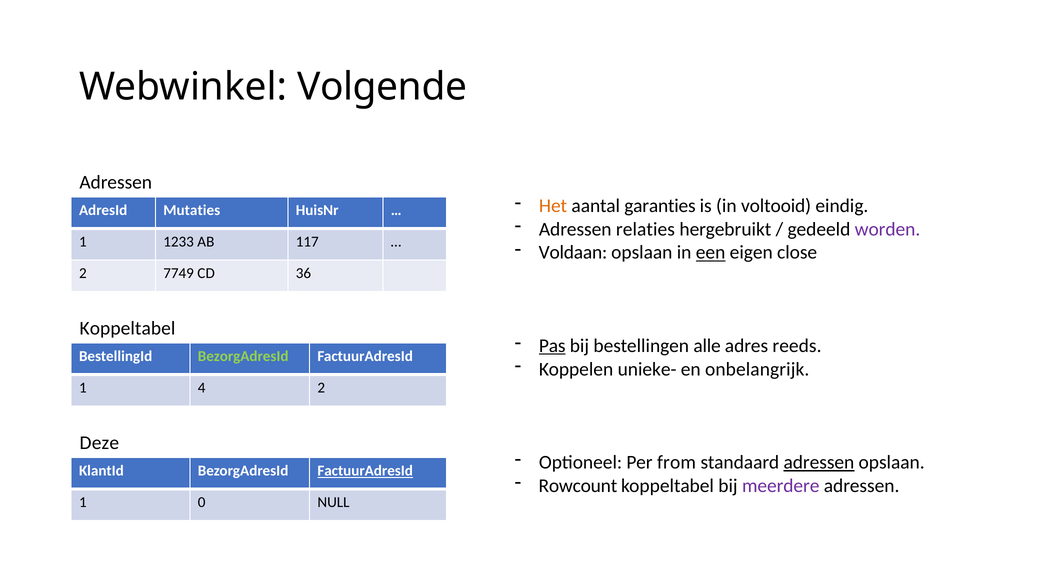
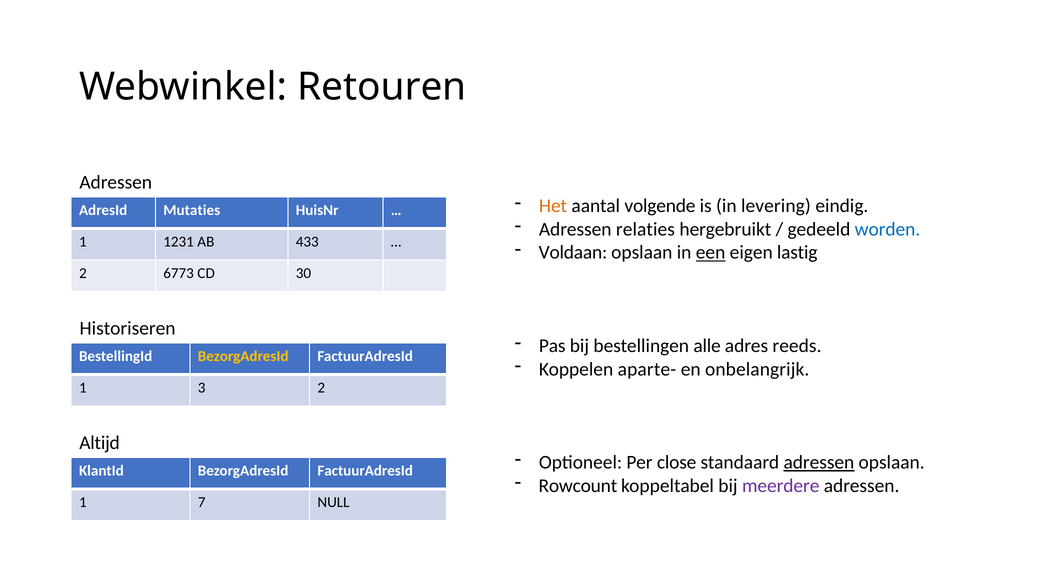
Volgende: Volgende -> Retouren
garanties: garanties -> volgende
voltooid: voltooid -> levering
worden colour: purple -> blue
1233: 1233 -> 1231
117: 117 -> 433
close: close -> lastig
7749: 7749 -> 6773
36: 36 -> 30
Koppeltabel at (128, 329): Koppeltabel -> Historiseren
Pas underline: present -> none
BezorgAdresId at (243, 356) colour: light green -> yellow
unieke-: unieke- -> aparte-
4: 4 -> 3
Deze: Deze -> Altijd
from: from -> close
FactuurAdresId at (365, 471) underline: present -> none
0: 0 -> 7
